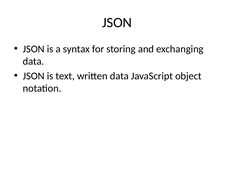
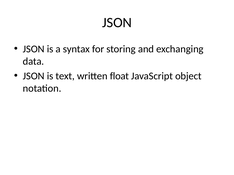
written data: data -> float
